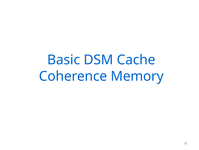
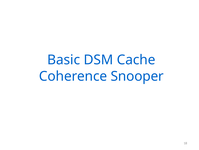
Memory: Memory -> Snooper
